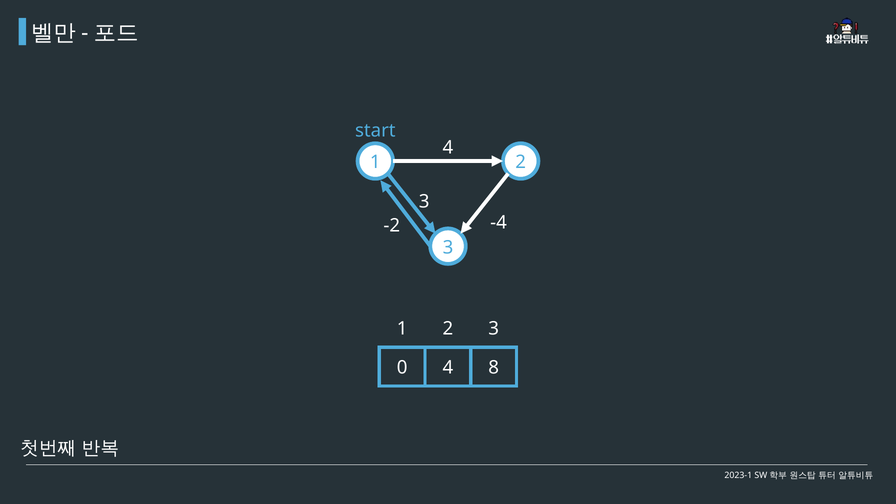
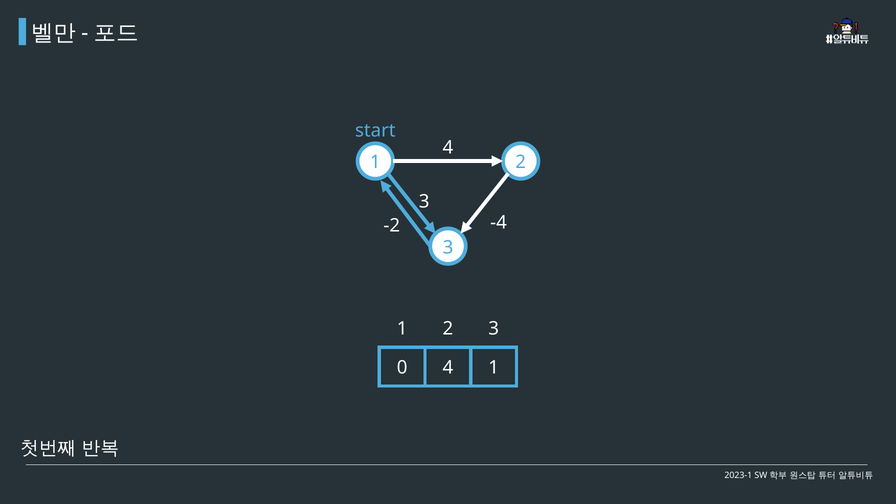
4 8: 8 -> 1
